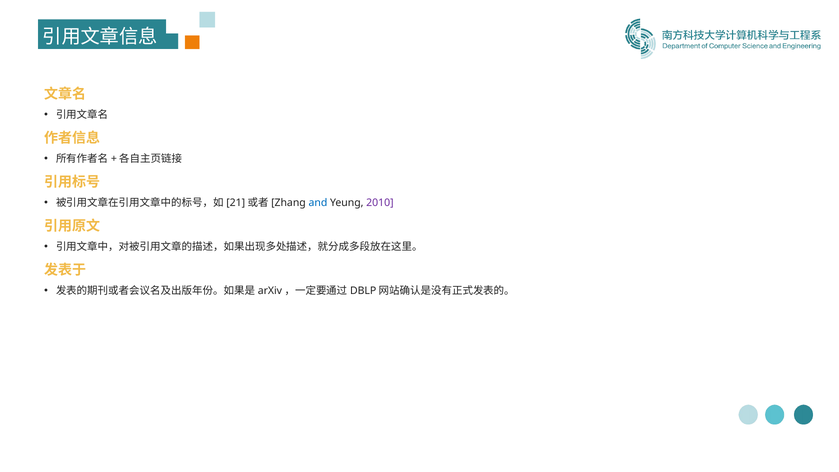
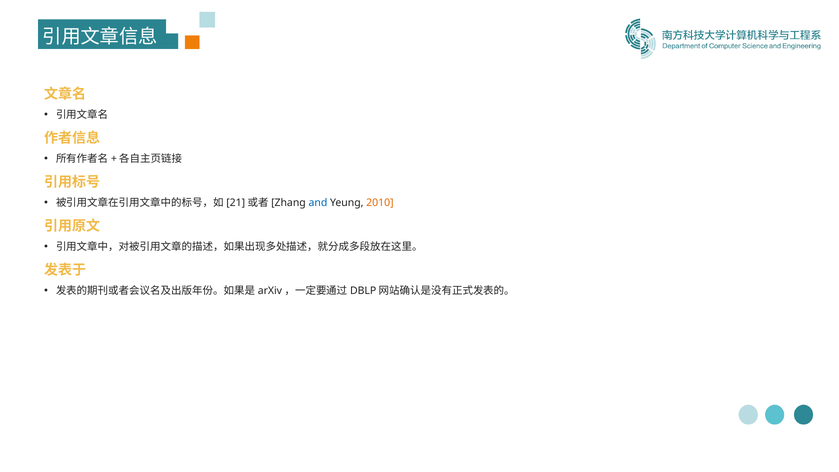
2010 colour: purple -> orange
